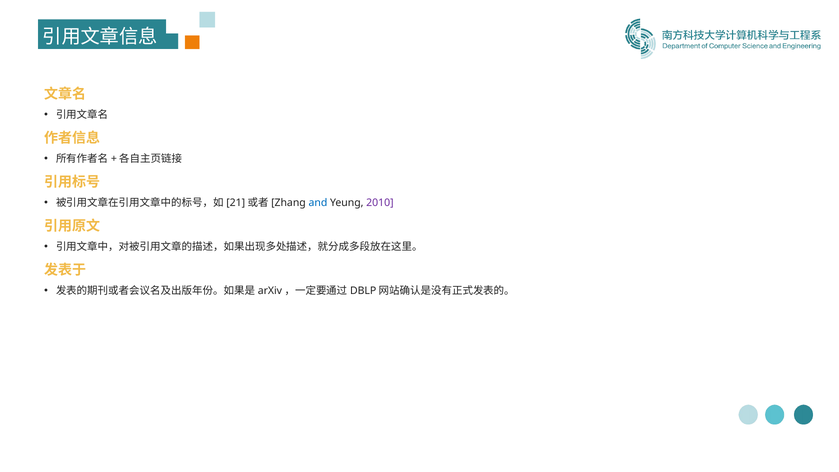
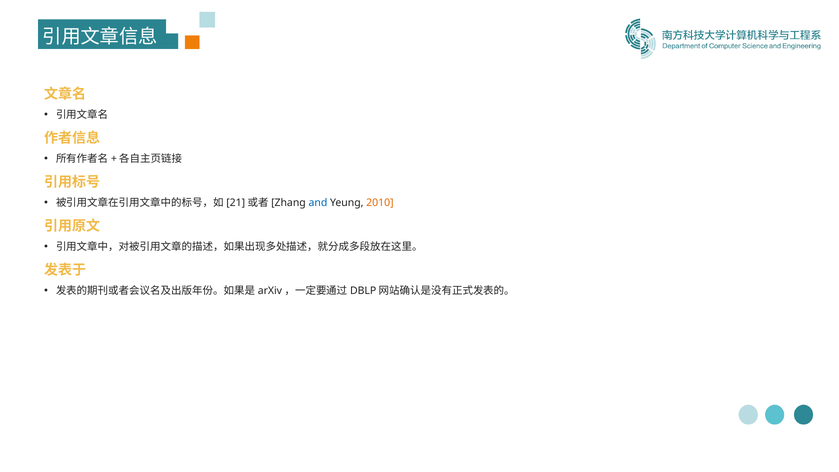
2010 colour: purple -> orange
